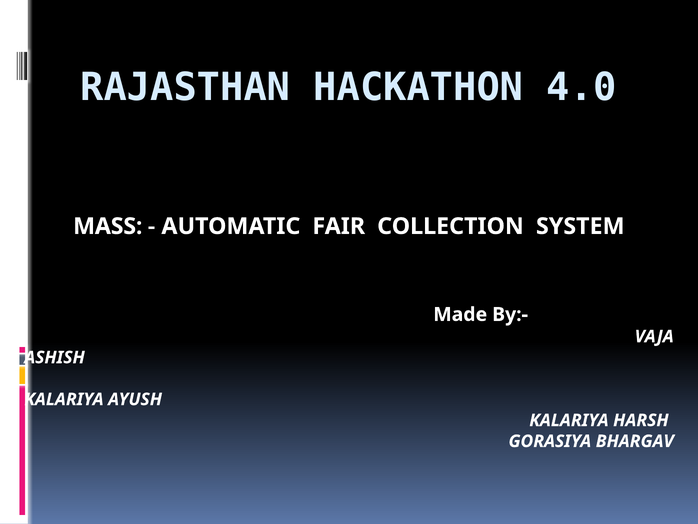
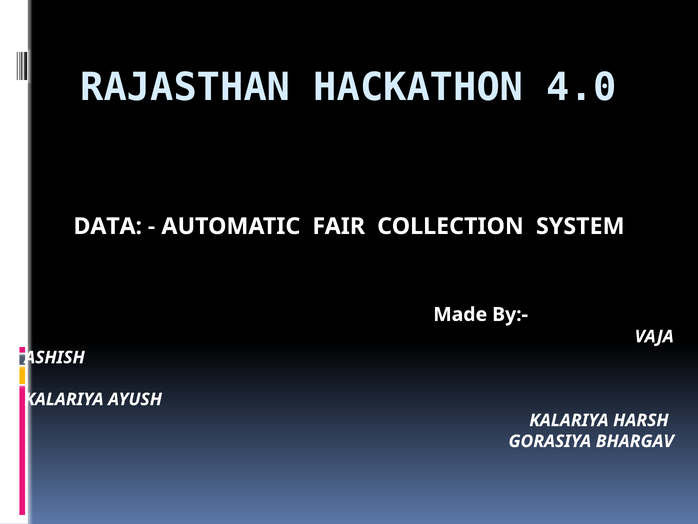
MASS: MASS -> DATA
